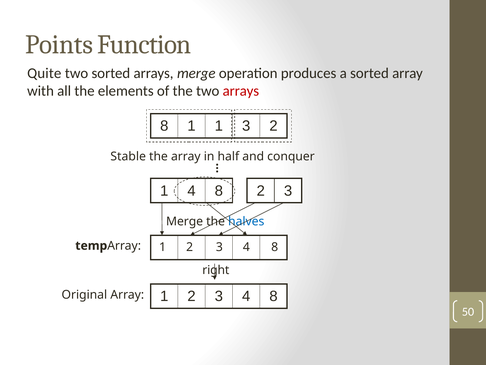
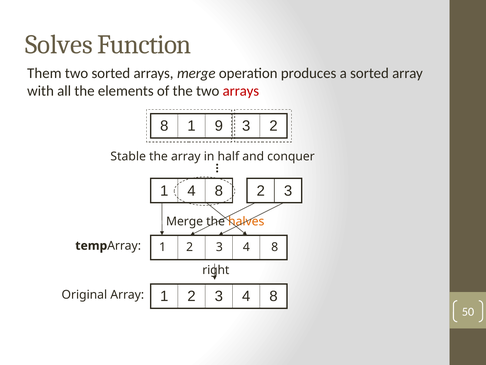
Points: Points -> Solves
Quite: Quite -> Them
1 1: 1 -> 9
halves colour: blue -> orange
